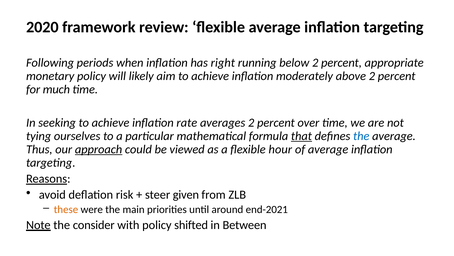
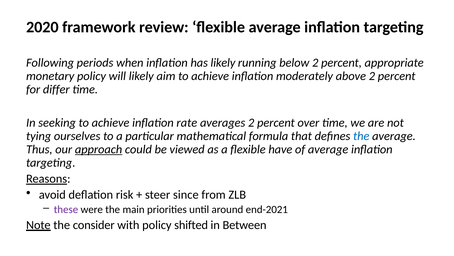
has right: right -> likely
much: much -> differ
that underline: present -> none
hour: hour -> have
given: given -> since
these colour: orange -> purple
